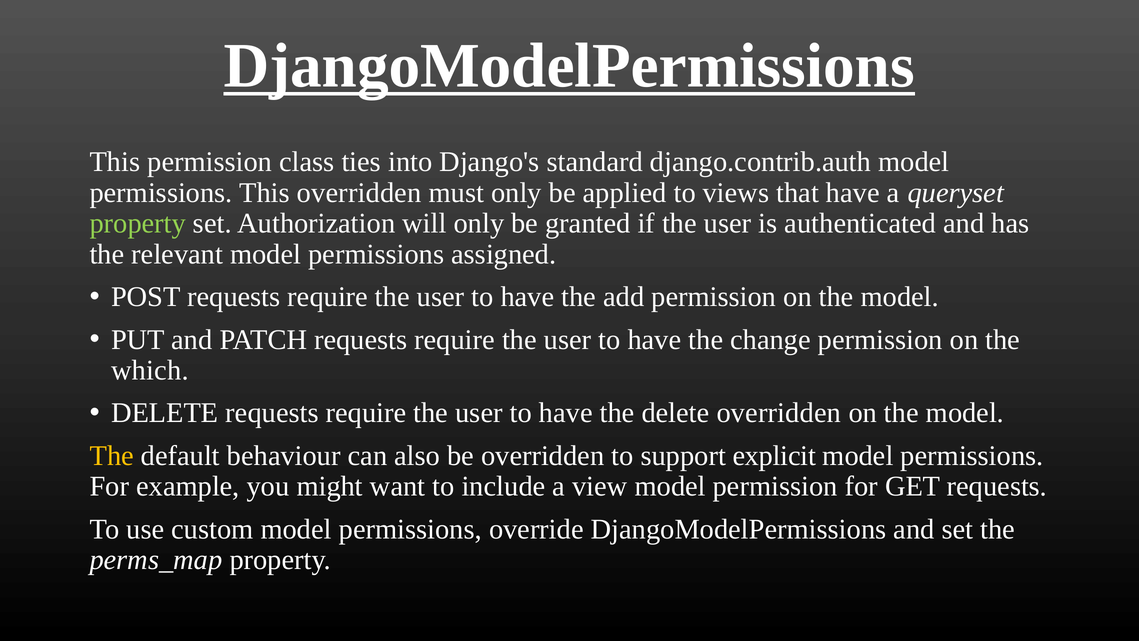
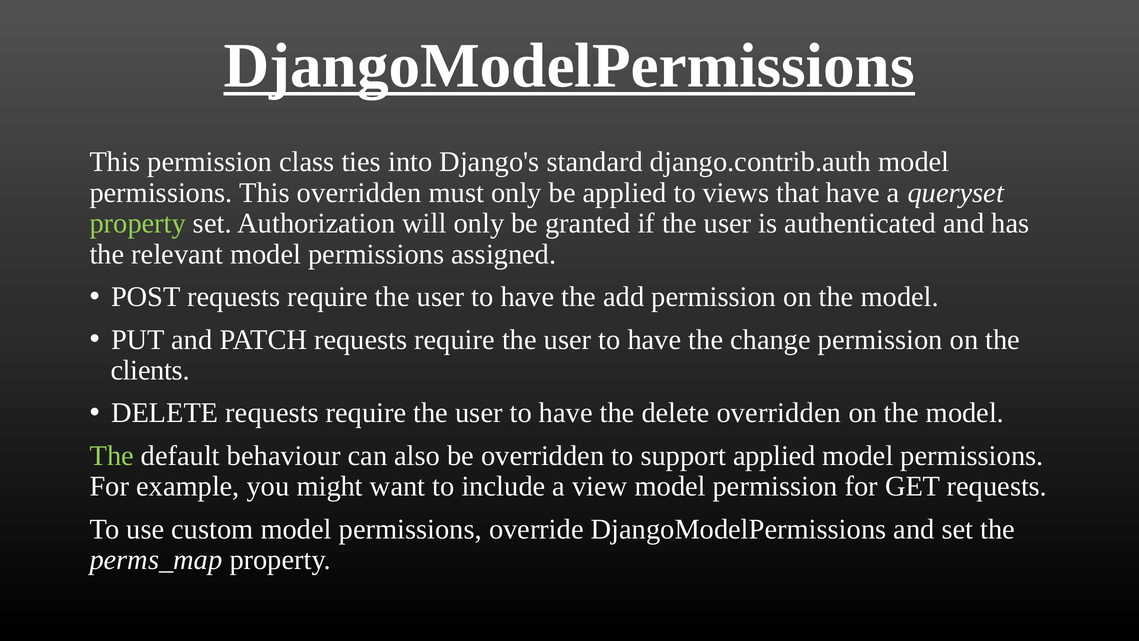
which: which -> clients
The at (112, 456) colour: yellow -> light green
support explicit: explicit -> applied
